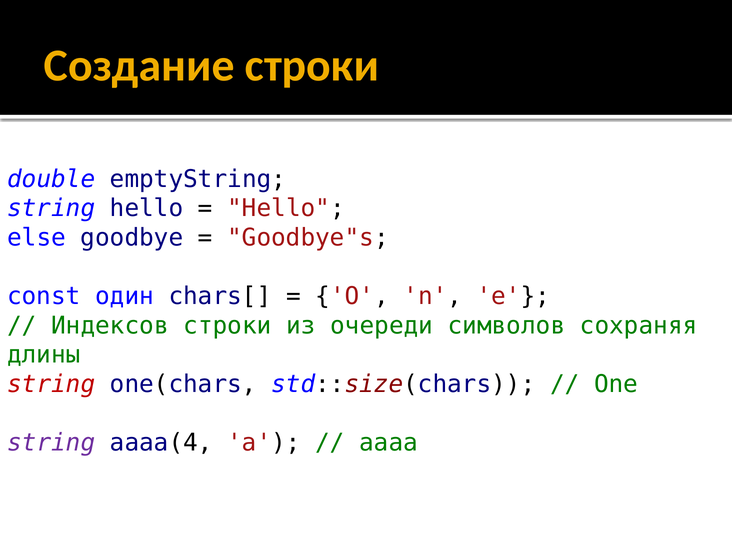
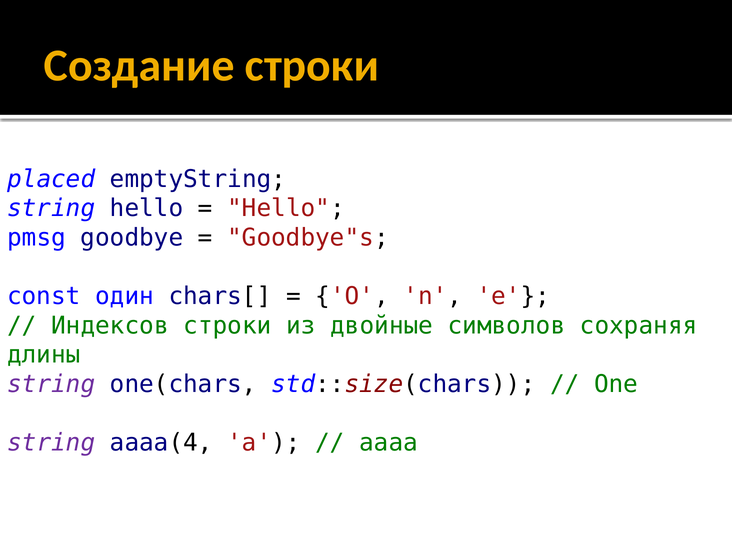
double: double -> placed
else: else -> pmsg
очереди: очереди -> двойные
string at (51, 384) colour: red -> purple
